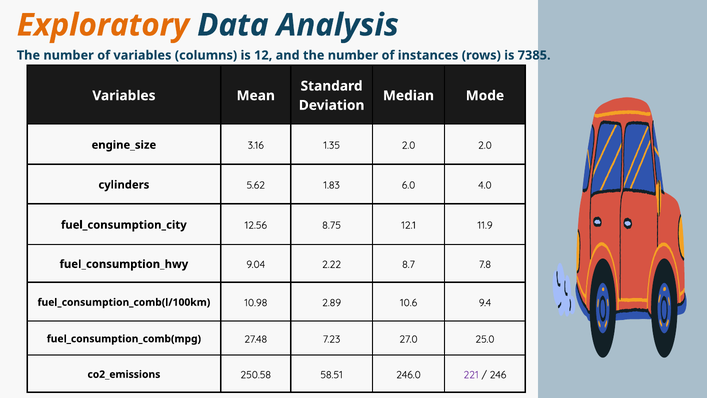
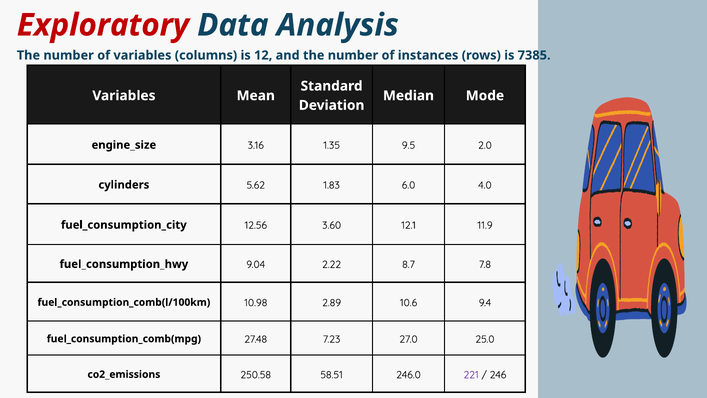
Exploratory colour: orange -> red
1.35 2.0: 2.0 -> 9.5
8.75: 8.75 -> 3.60
